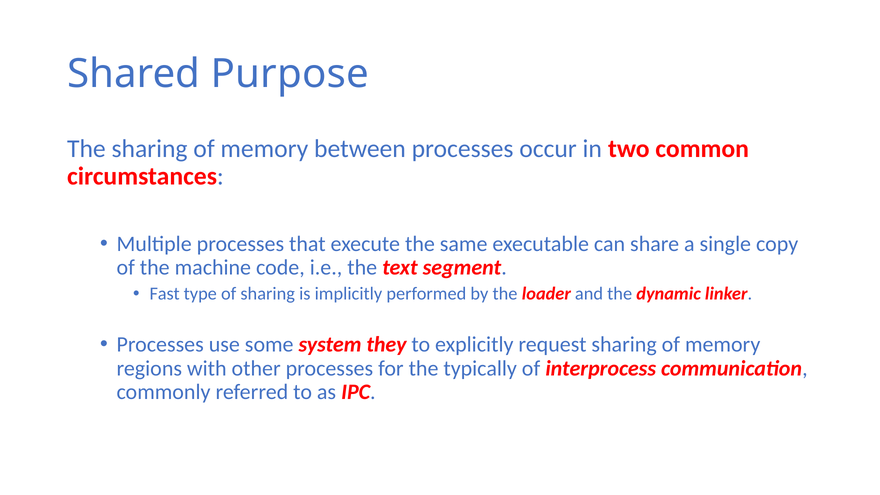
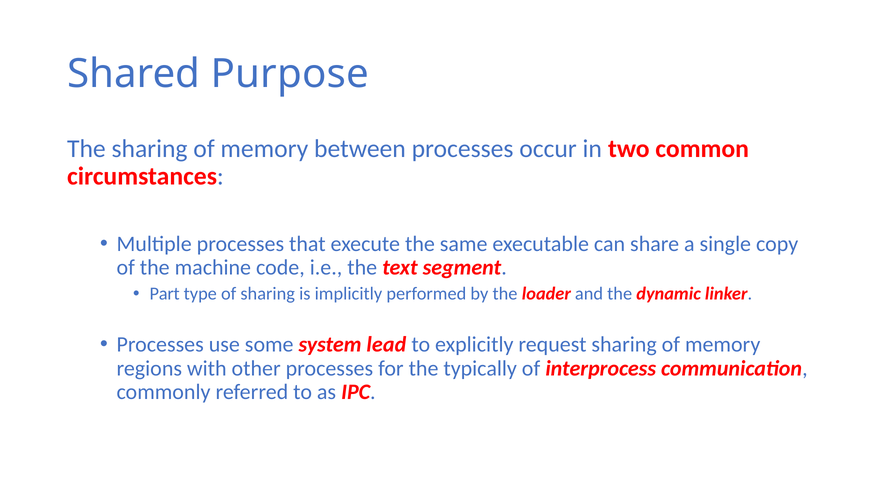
Fast: Fast -> Part
they: they -> lead
